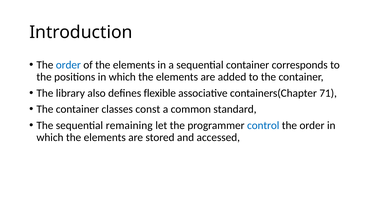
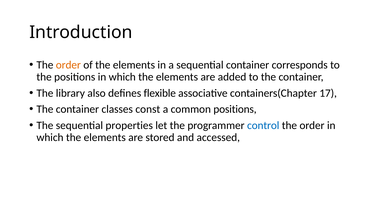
order at (68, 65) colour: blue -> orange
71: 71 -> 17
common standard: standard -> positions
remaining: remaining -> properties
